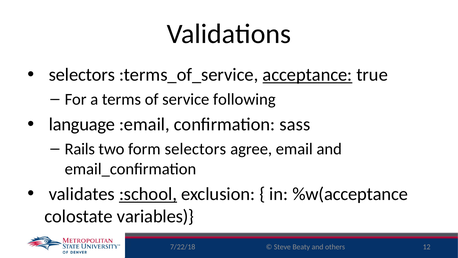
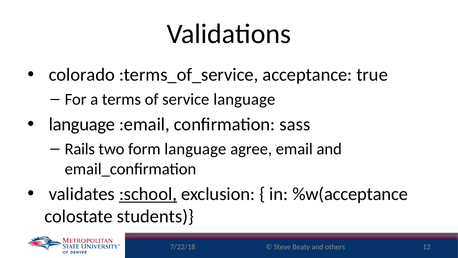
selectors at (82, 75): selectors -> colorado
acceptance underline: present -> none
service following: following -> language
form selectors: selectors -> language
variables: variables -> students
